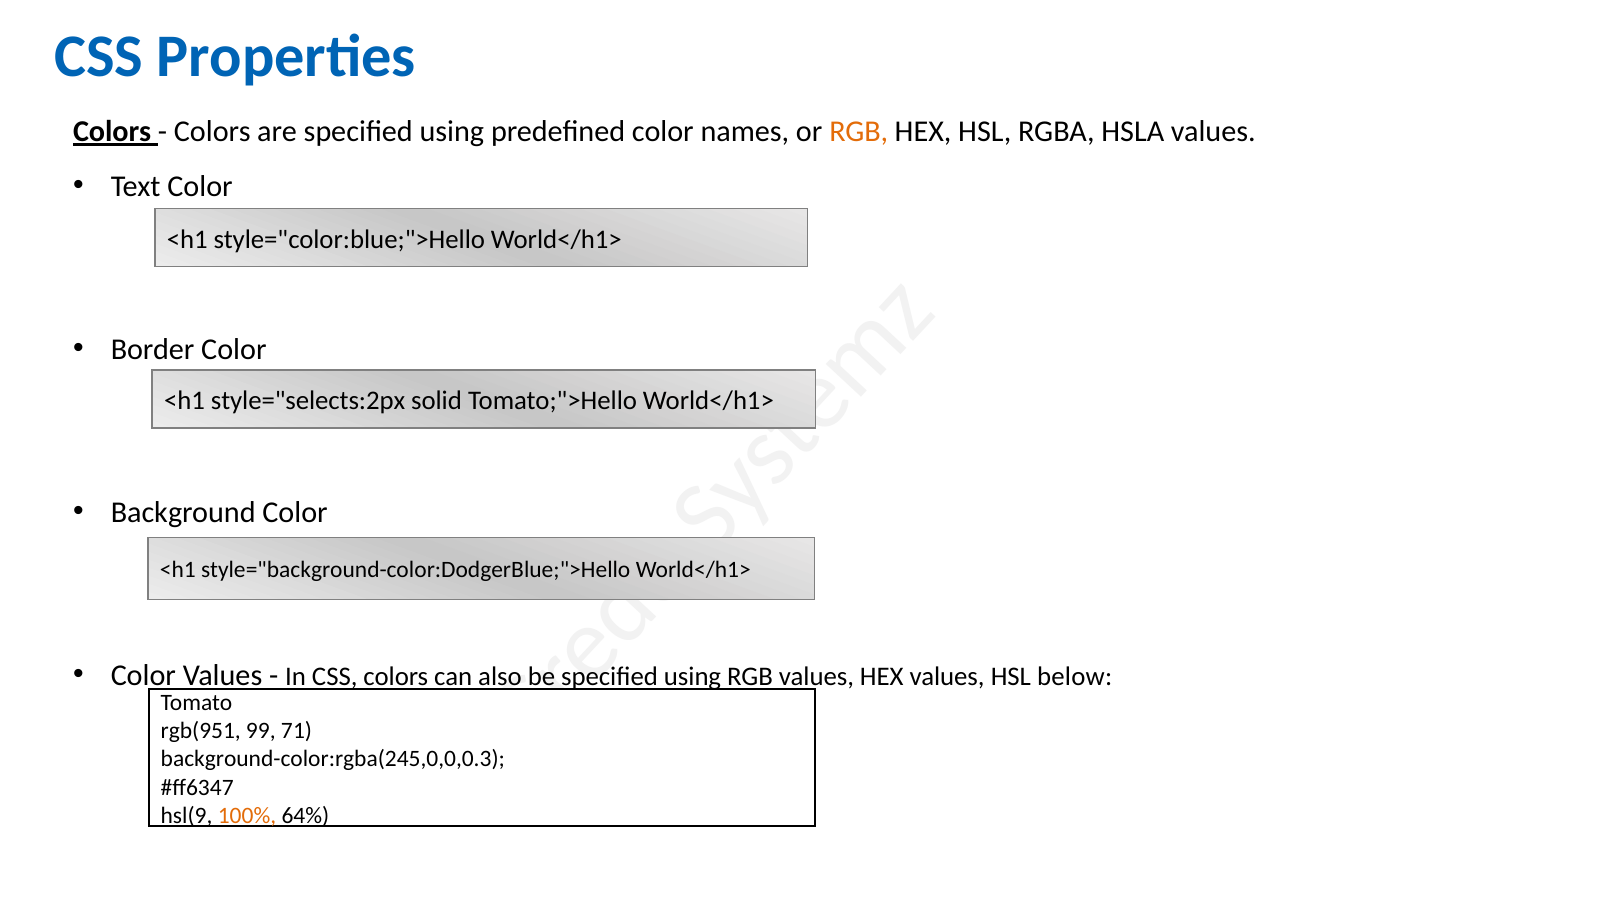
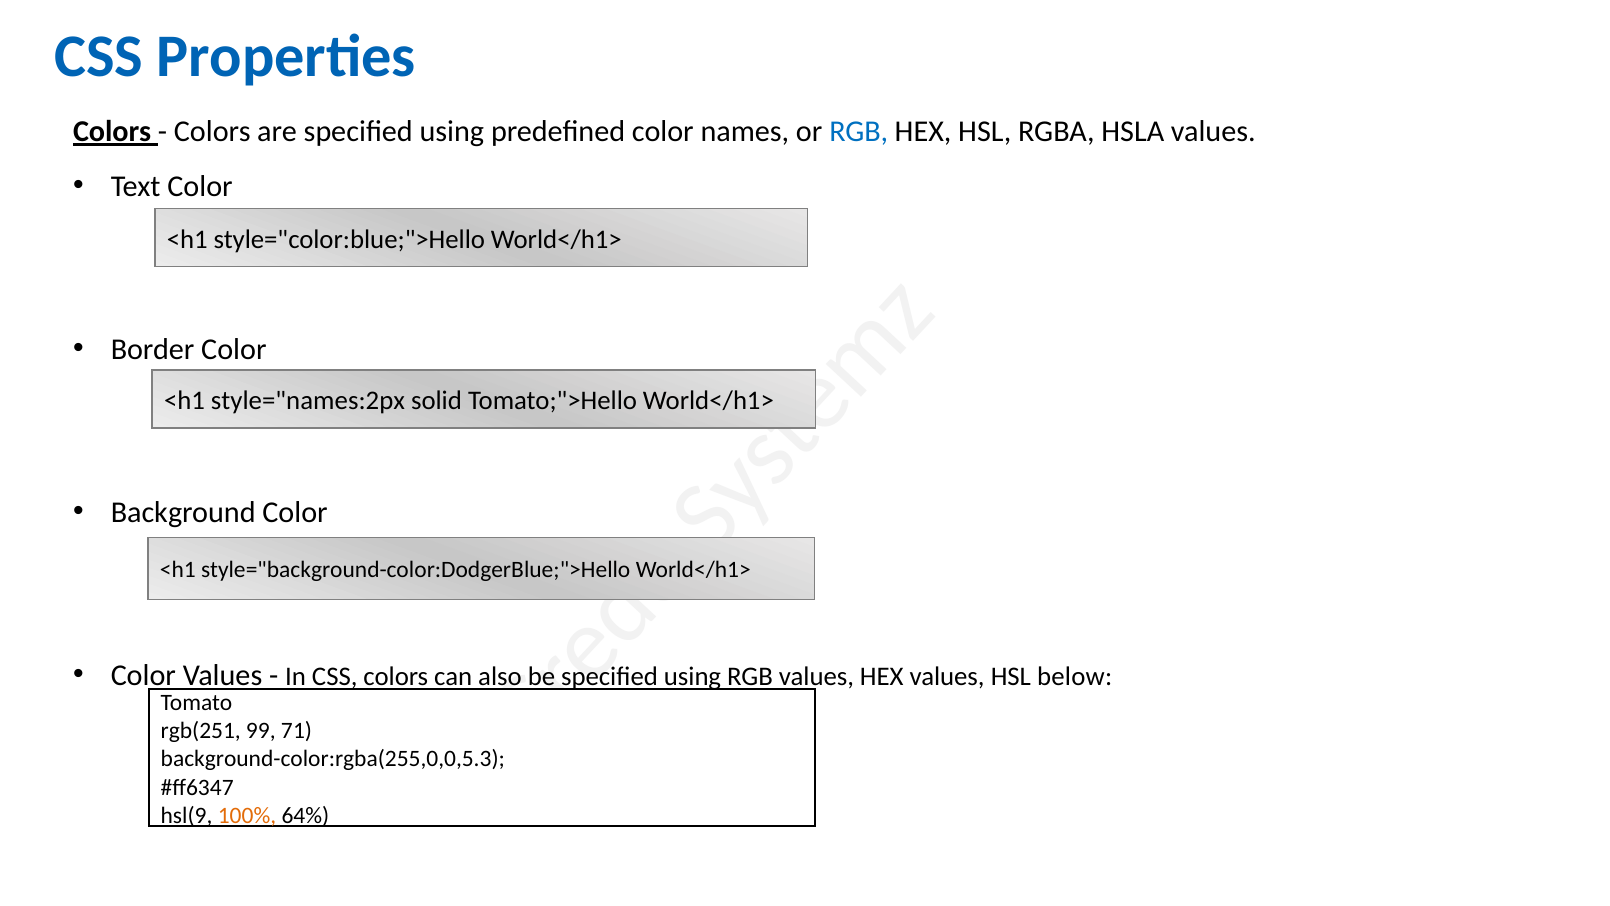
RGB at (859, 132) colour: orange -> blue
style="selects:2px: style="selects:2px -> style="names:2px
rgb(951: rgb(951 -> rgb(251
background-color:rgba(245,0,0,0.3: background-color:rgba(245,0,0,0.3 -> background-color:rgba(255,0,0,5.3
